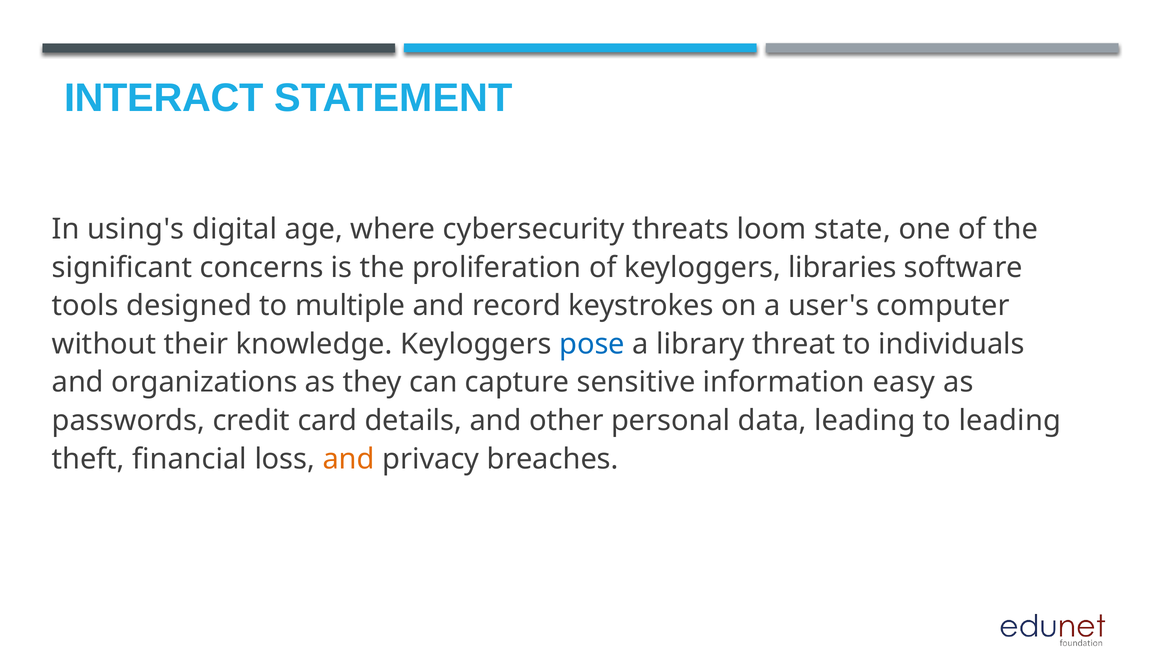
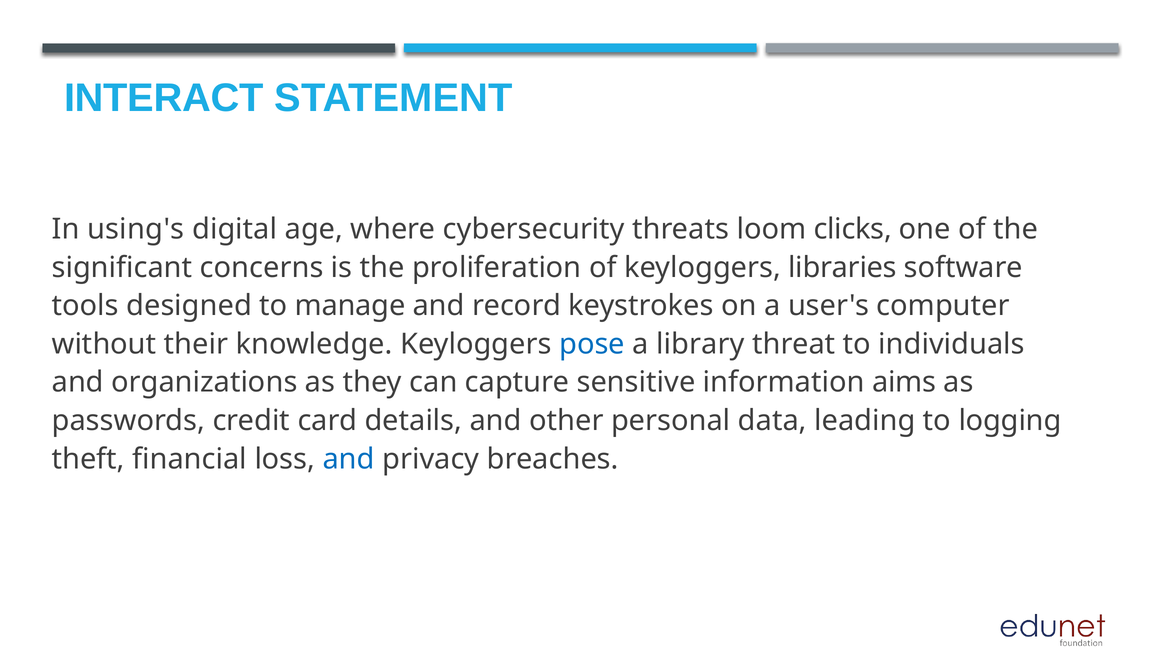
state: state -> clicks
multiple: multiple -> manage
easy: easy -> aims
to leading: leading -> logging
and at (349, 459) colour: orange -> blue
